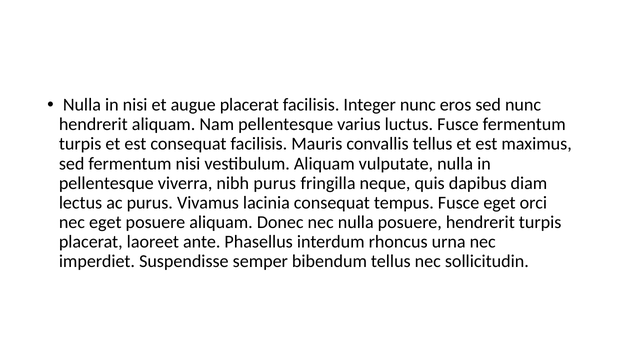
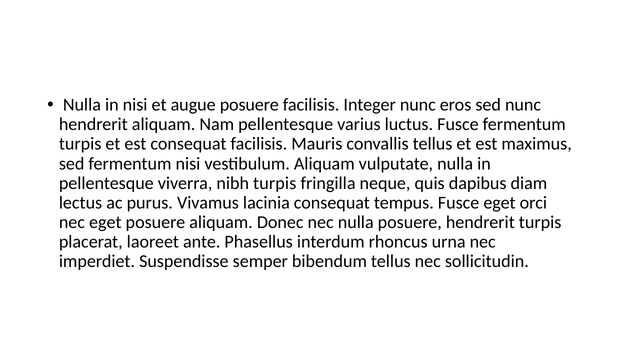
augue placerat: placerat -> posuere
nibh purus: purus -> turpis
